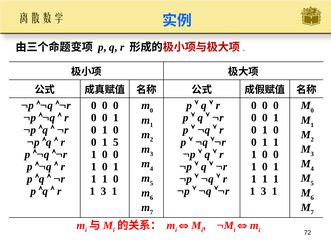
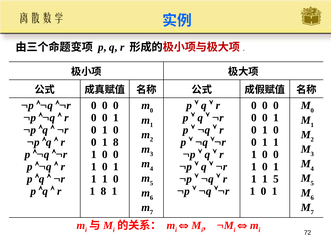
5 at (116, 142): 5 -> 8
1 at (276, 178): 1 -> 5
3 at (103, 191): 3 -> 8
3 at (263, 191): 3 -> 0
